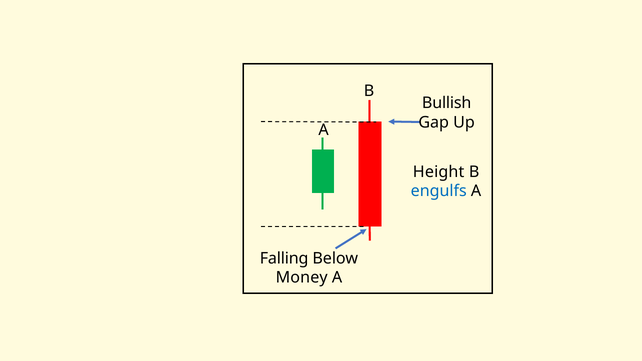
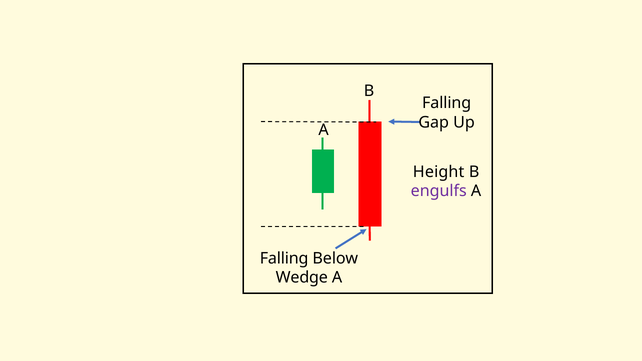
Bullish at (447, 103): Bullish -> Falling
engulfs colour: blue -> purple
Money: Money -> Wedge
